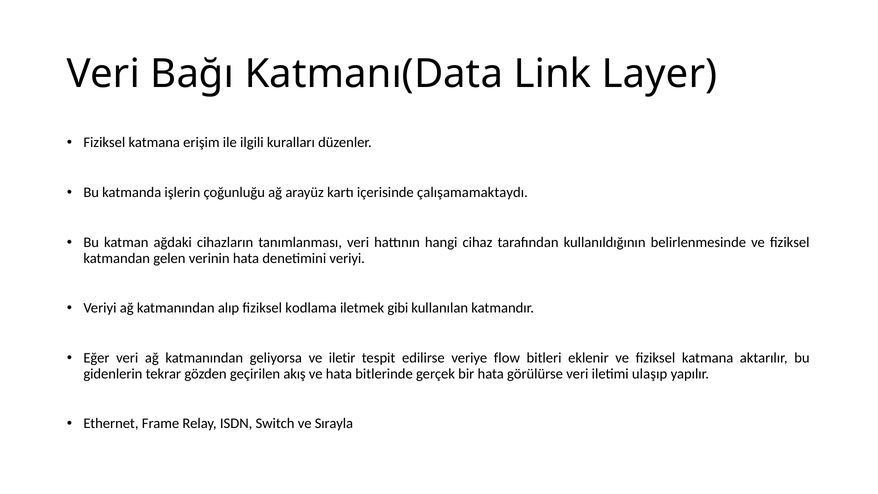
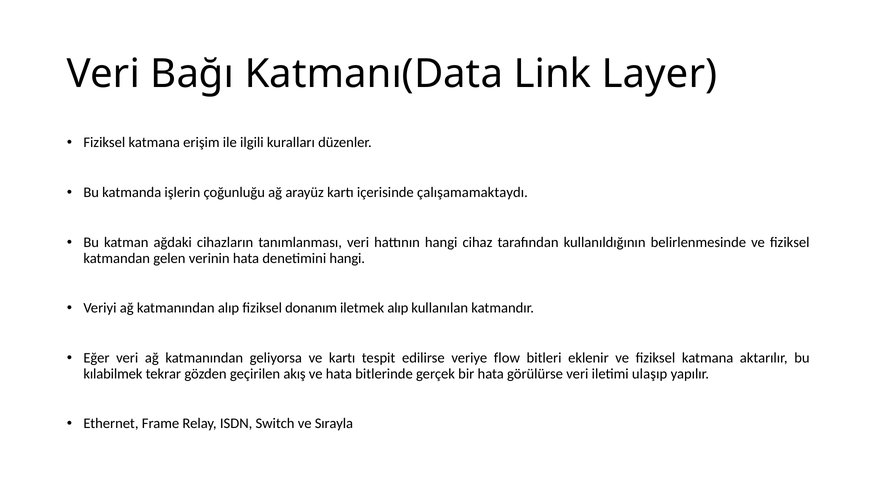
denetimini veriyi: veriyi -> hangi
kodlama: kodlama -> donanım
iletmek gibi: gibi -> alıp
ve iletir: iletir -> kartı
gidenlerin: gidenlerin -> kılabilmek
